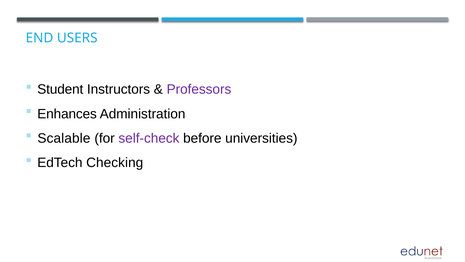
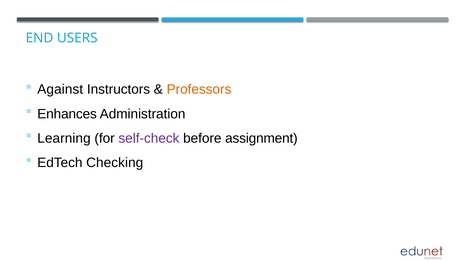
Student: Student -> Against
Professors colour: purple -> orange
Scalable: Scalable -> Learning
universities: universities -> assignment
